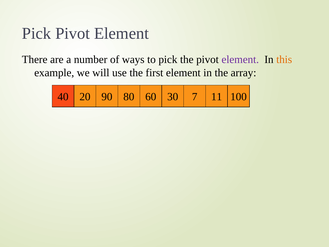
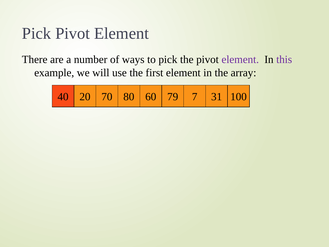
this colour: orange -> purple
90: 90 -> 70
30: 30 -> 79
11: 11 -> 31
